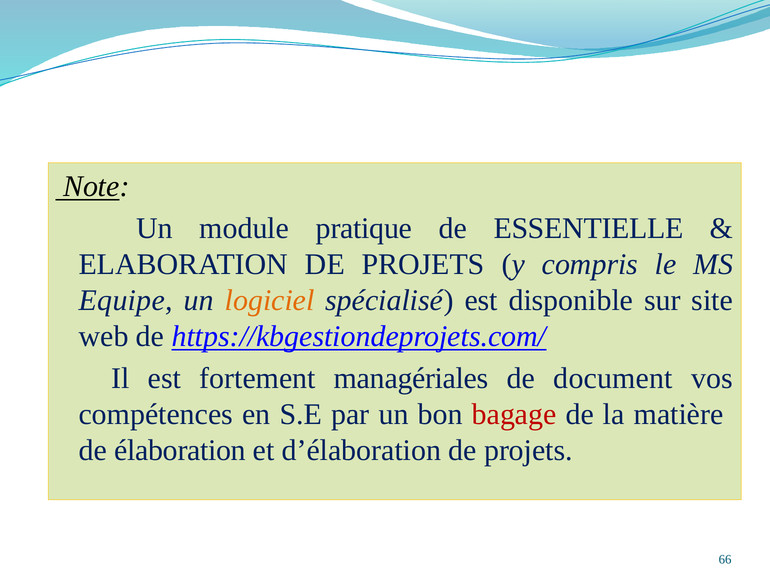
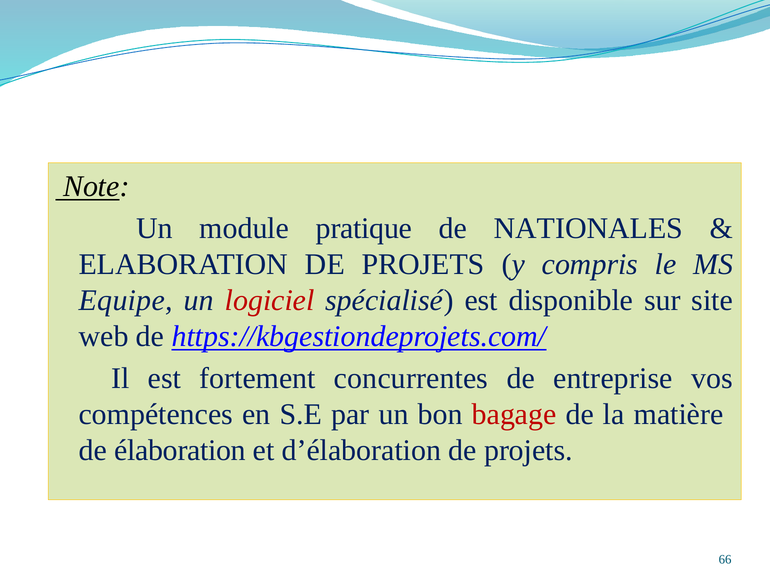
ESSENTIELLE: ESSENTIELLE -> NATIONALES
logiciel colour: orange -> red
managériales: managériales -> concurrentes
document: document -> entreprise
